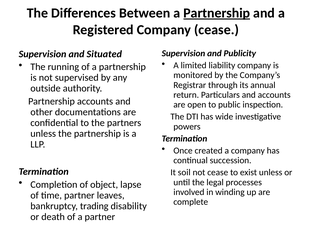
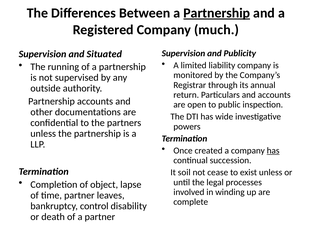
Company cease: cease -> much
has at (273, 151) underline: none -> present
trading: trading -> control
